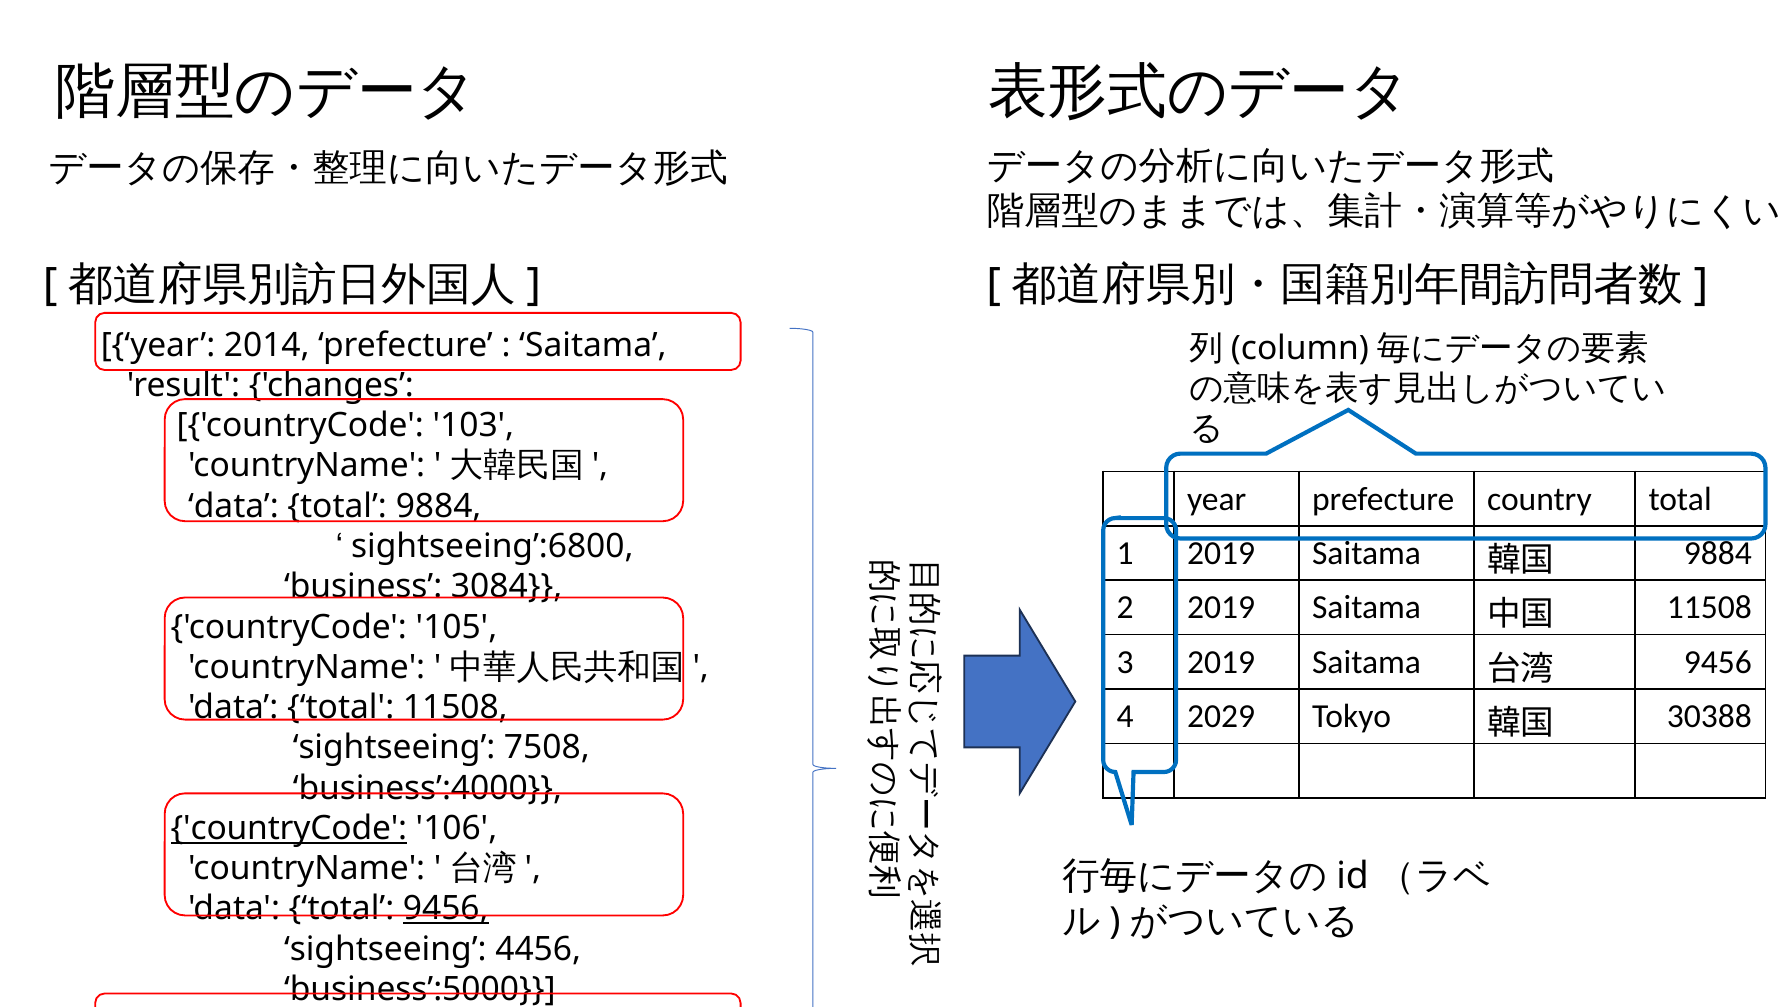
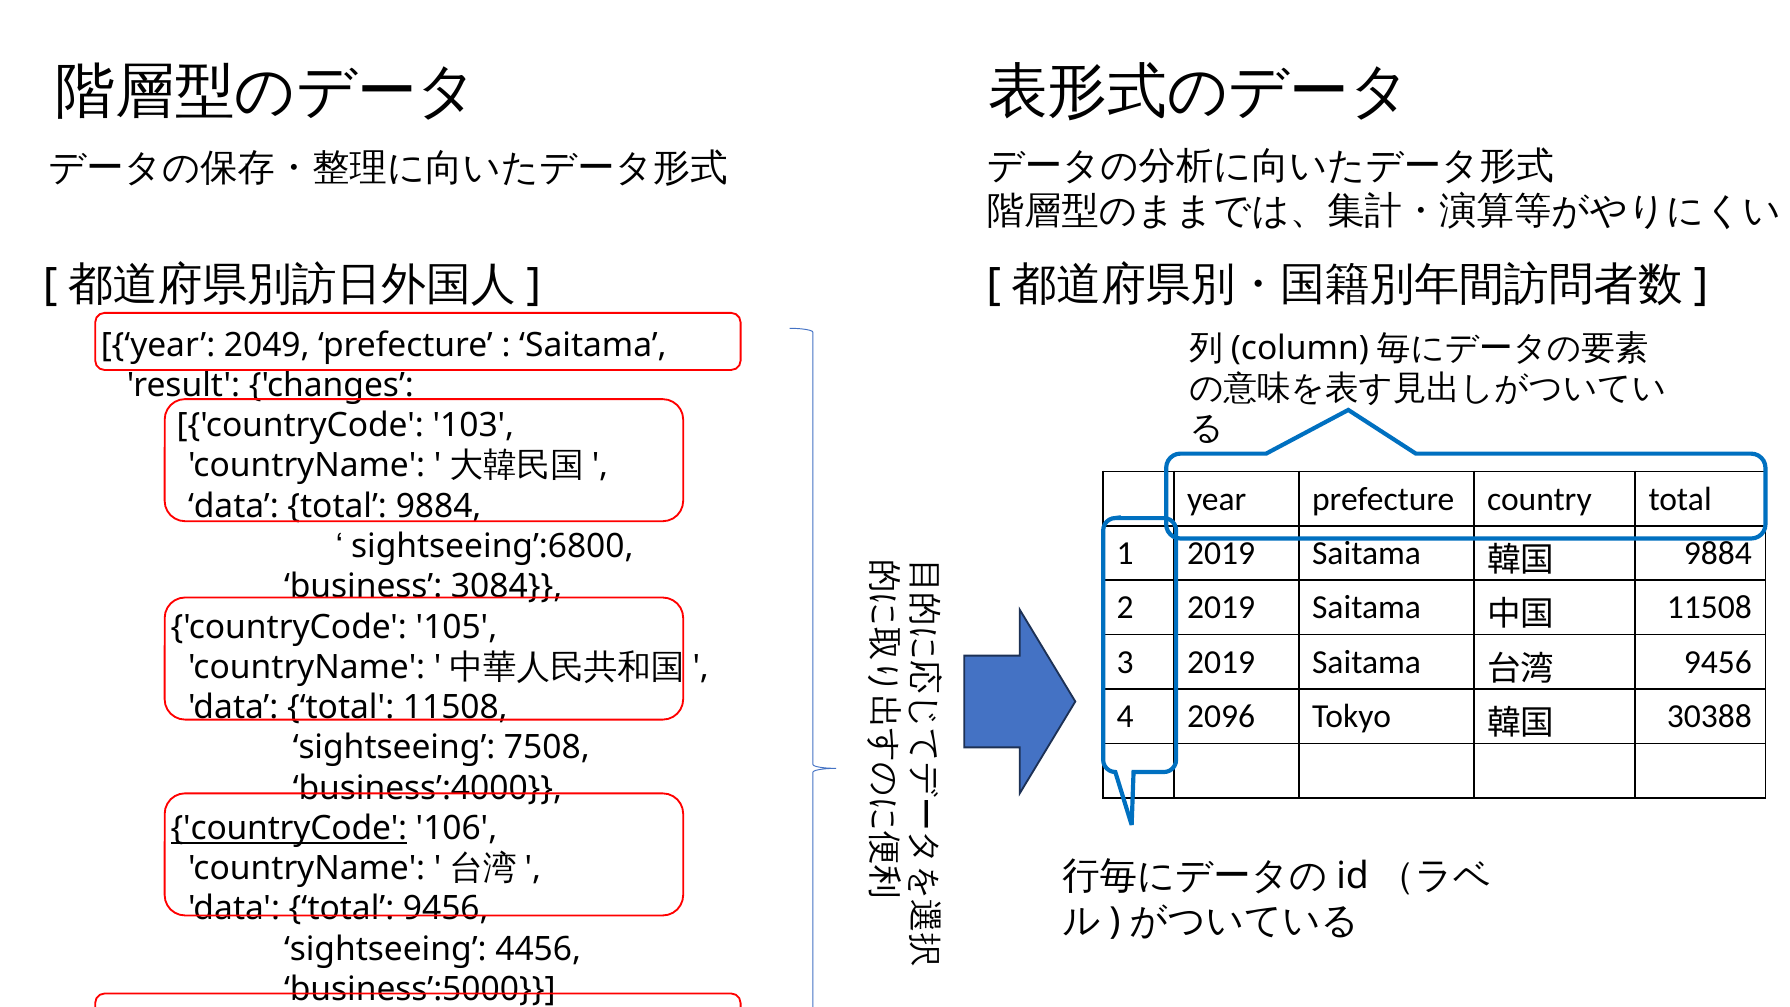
2014: 2014 -> 2049
2029: 2029 -> 2096
9456 at (446, 909) underline: present -> none
